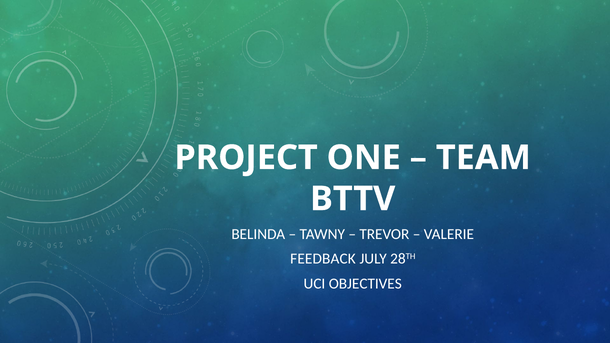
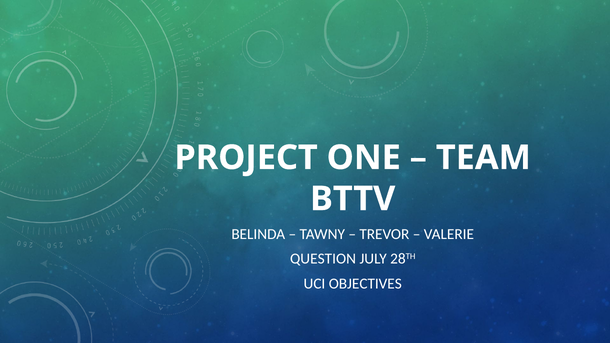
FEEDBACK: FEEDBACK -> QUESTION
